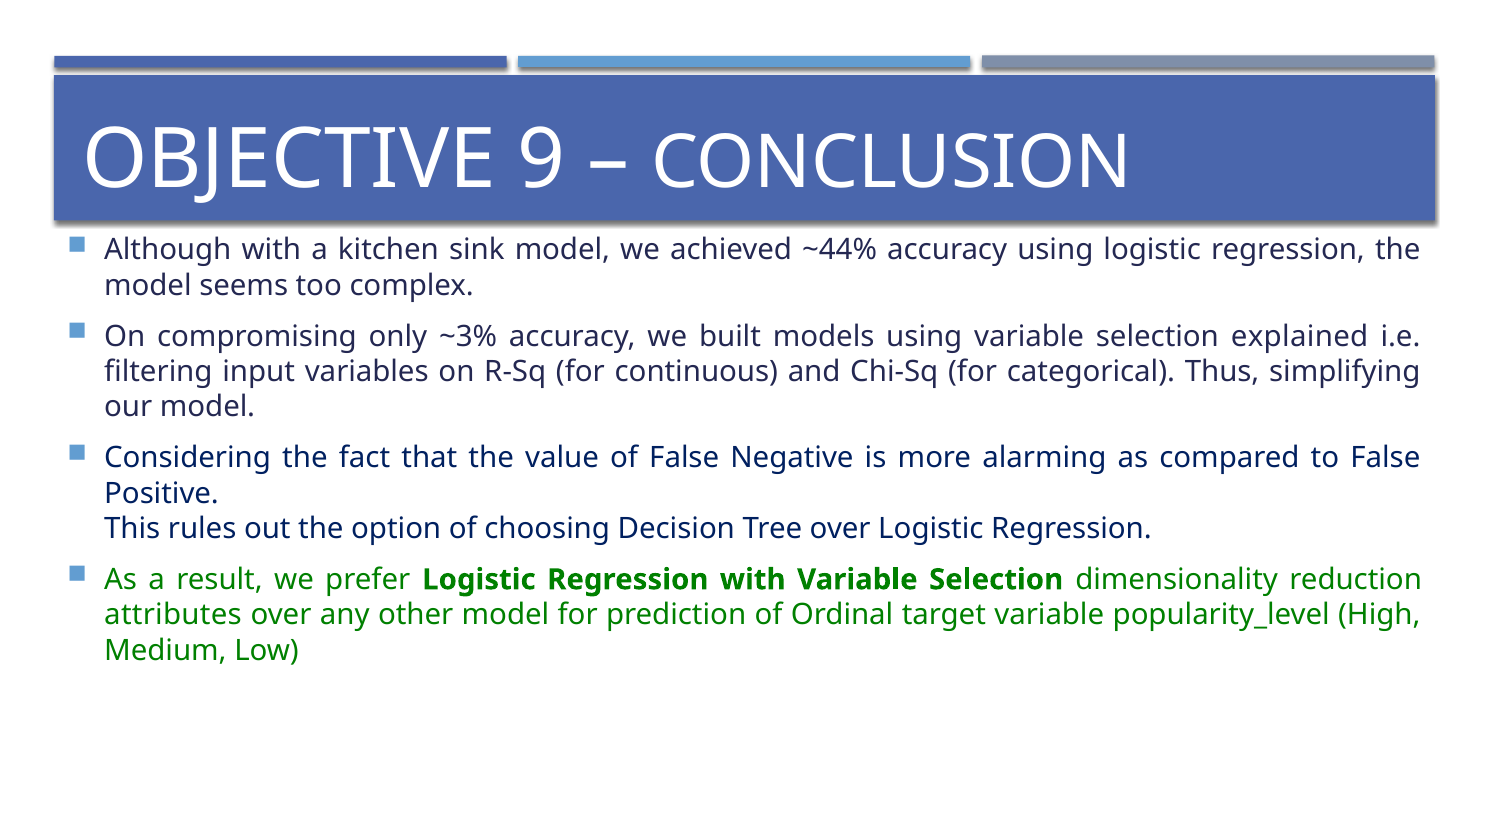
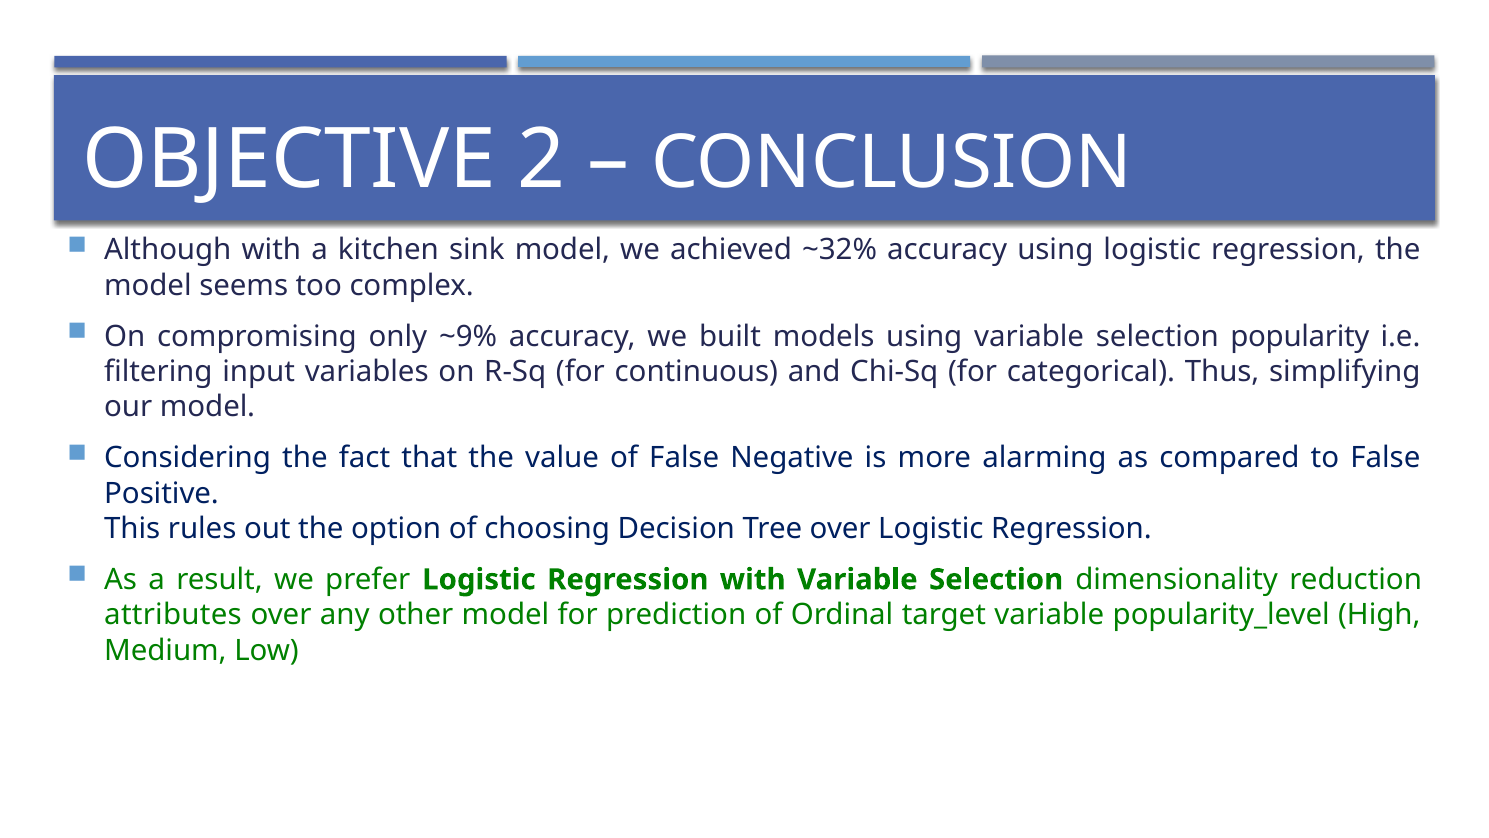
9: 9 -> 2
~44%: ~44% -> ~32%
~3%: ~3% -> ~9%
explained: explained -> popularity
